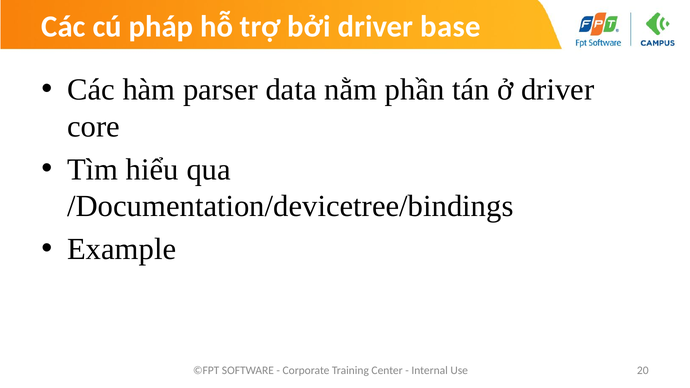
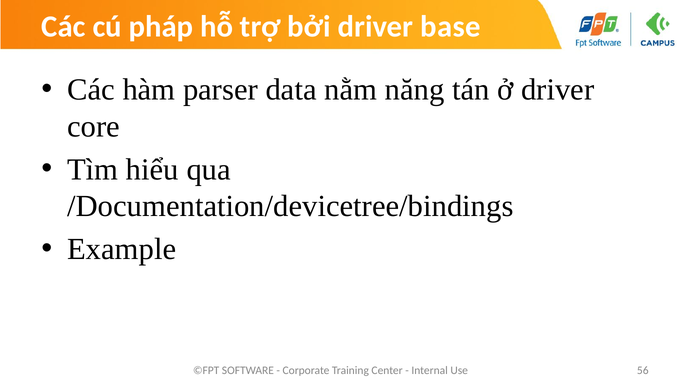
phần: phần -> năng
20: 20 -> 56
